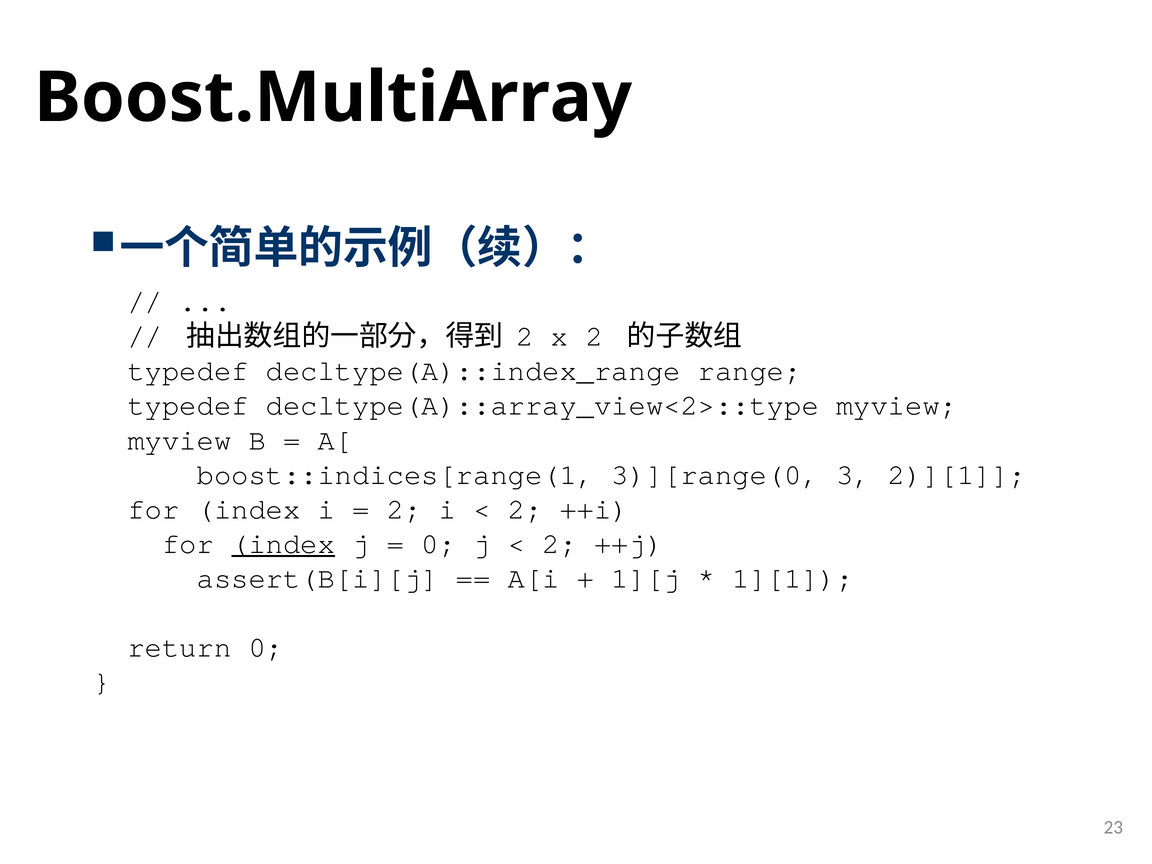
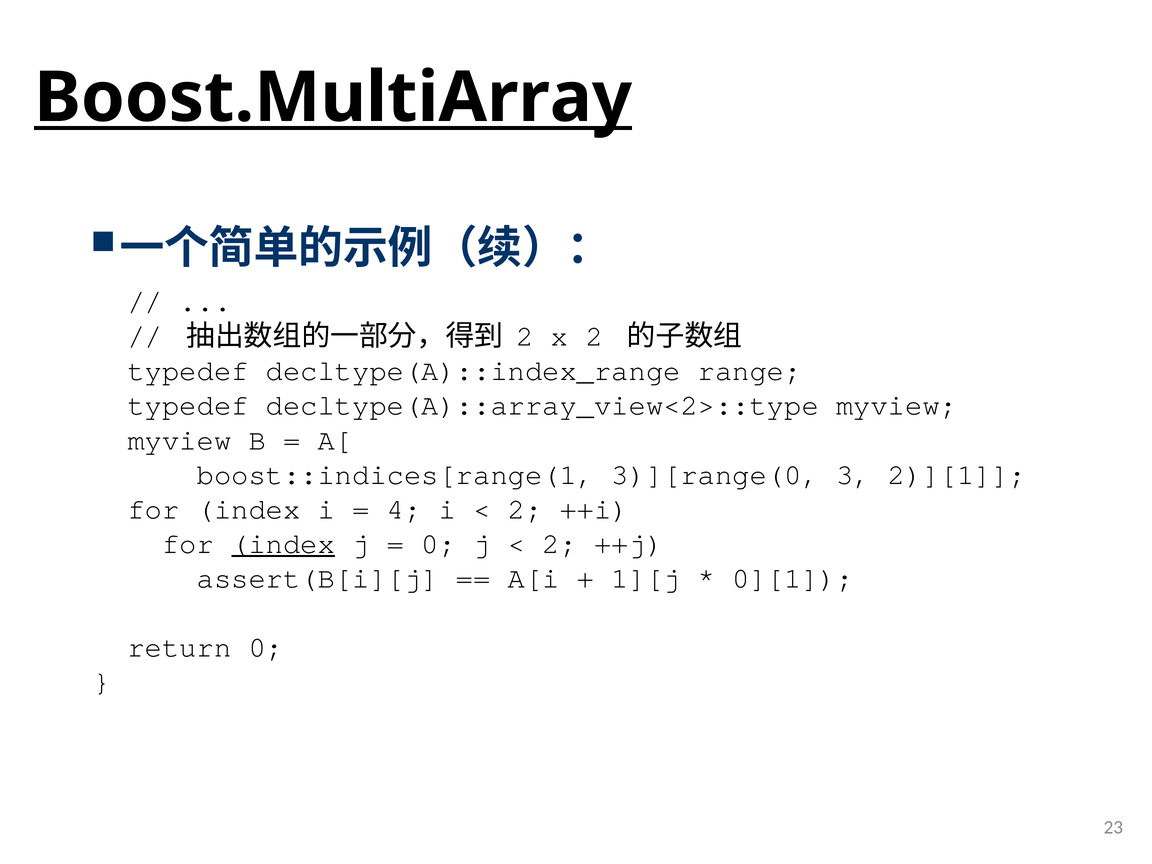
Boost.MultiArray underline: none -> present
2 at (404, 509): 2 -> 4
1][1: 1][1 -> 0][1
